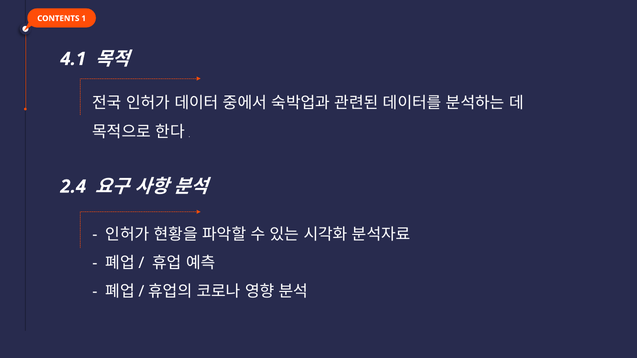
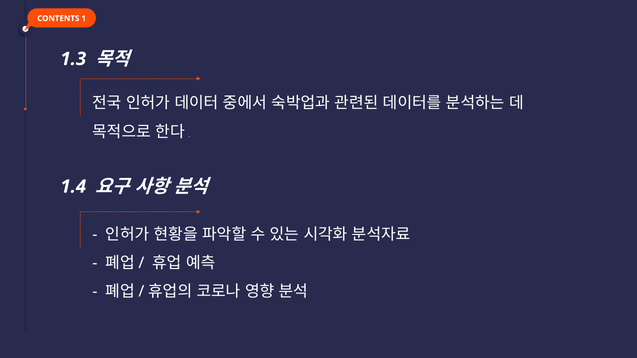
4.1: 4.1 -> 1.3
2.4: 2.4 -> 1.4
